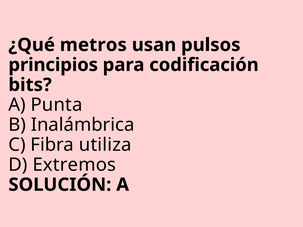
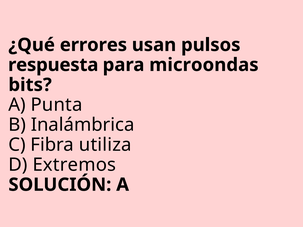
metros: metros -> errores
principios: principios -> respuesta
codificación: codificación -> microondas
